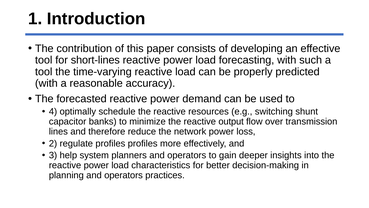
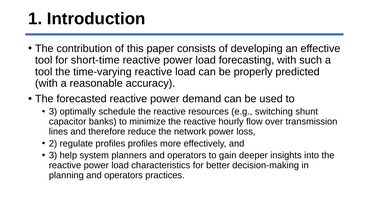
short-lines: short-lines -> short-time
4 at (53, 111): 4 -> 3
output: output -> hourly
